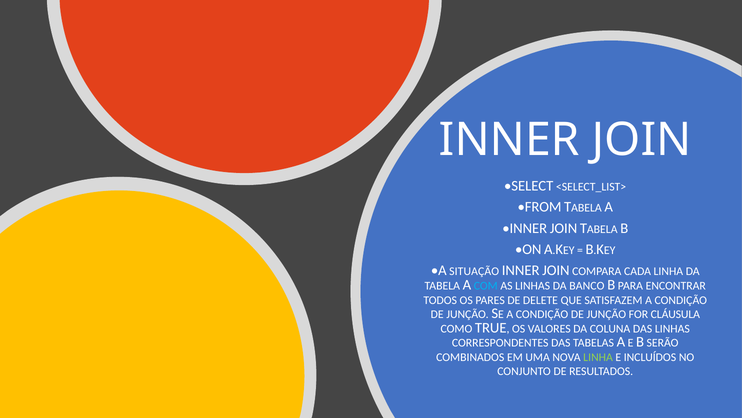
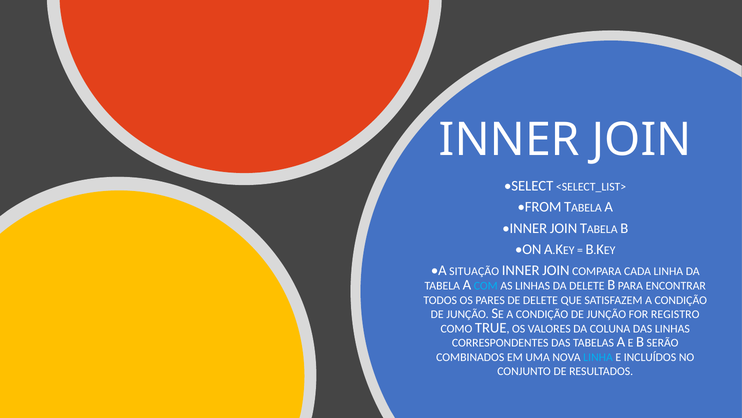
DA BANCO: BANCO -> DELETE
CLÁUSULA: CLÁUSULA -> REGISTRO
LINHA at (598, 357) colour: light green -> light blue
